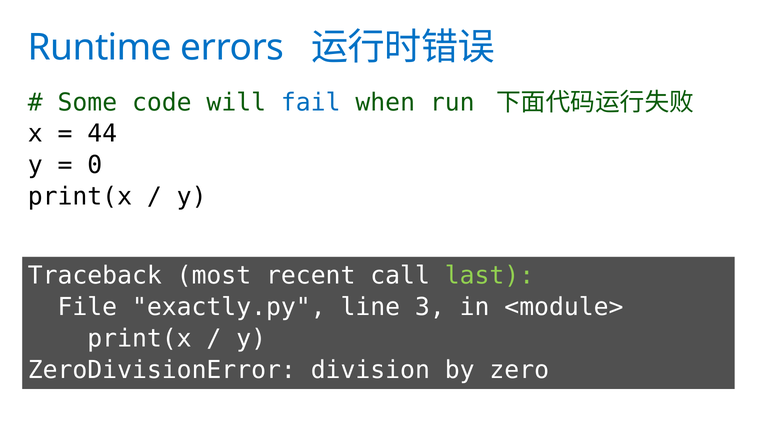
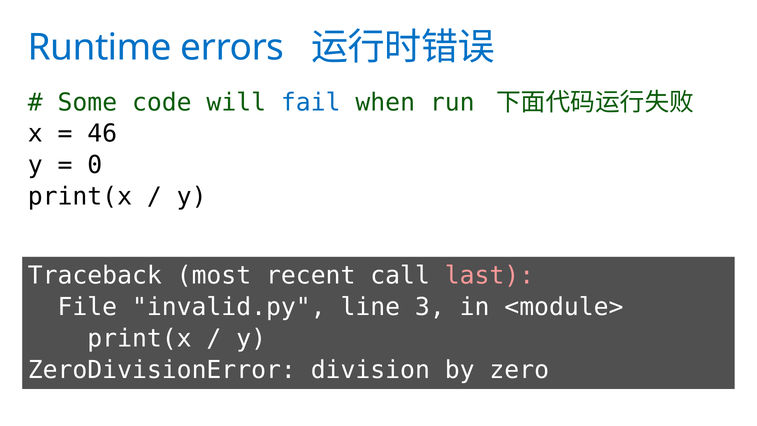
44: 44 -> 46
last colour: light green -> pink
exactly.py: exactly.py -> invalid.py
